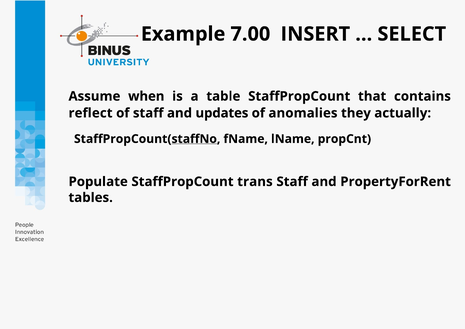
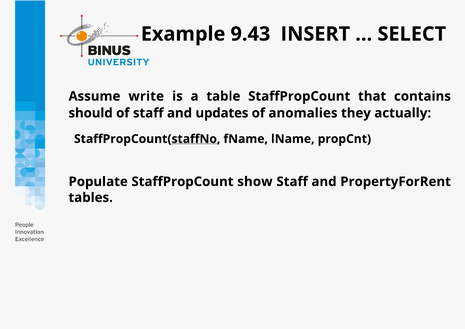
7.00: 7.00 -> 9.43
when: when -> write
reflect: reflect -> should
trans: trans -> show
